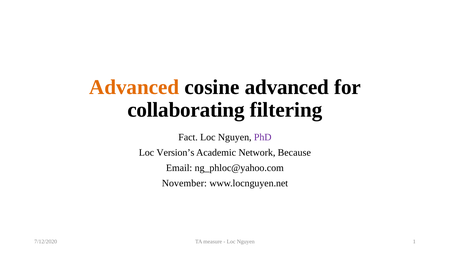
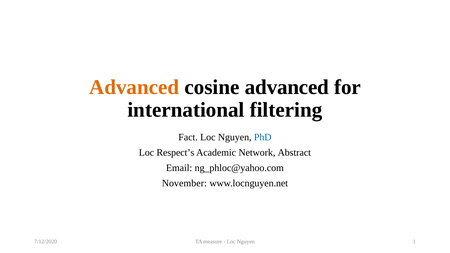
collaborating: collaborating -> international
PhD colour: purple -> blue
Version’s: Version’s -> Respect’s
Because: Because -> Abstract
